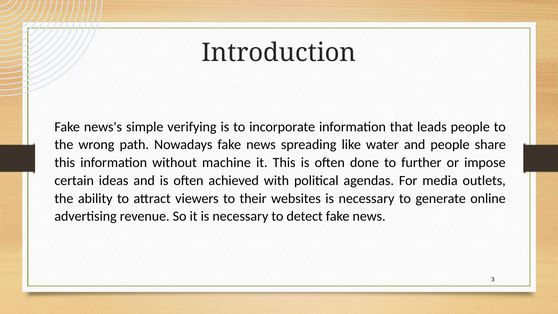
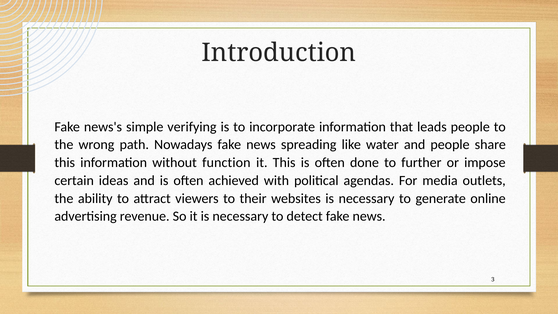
machine: machine -> function
